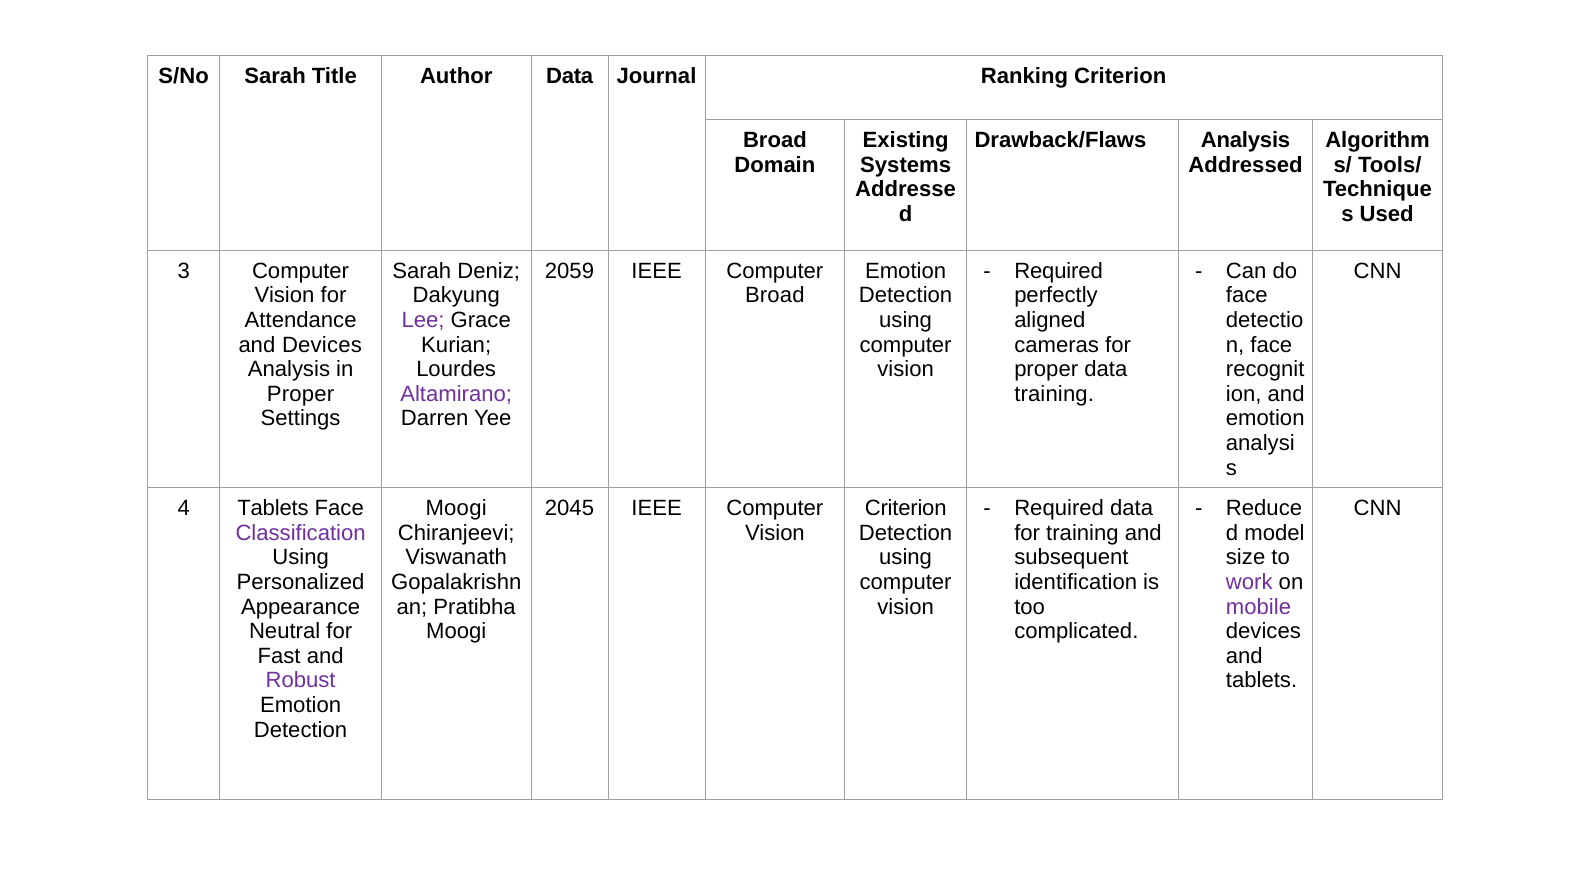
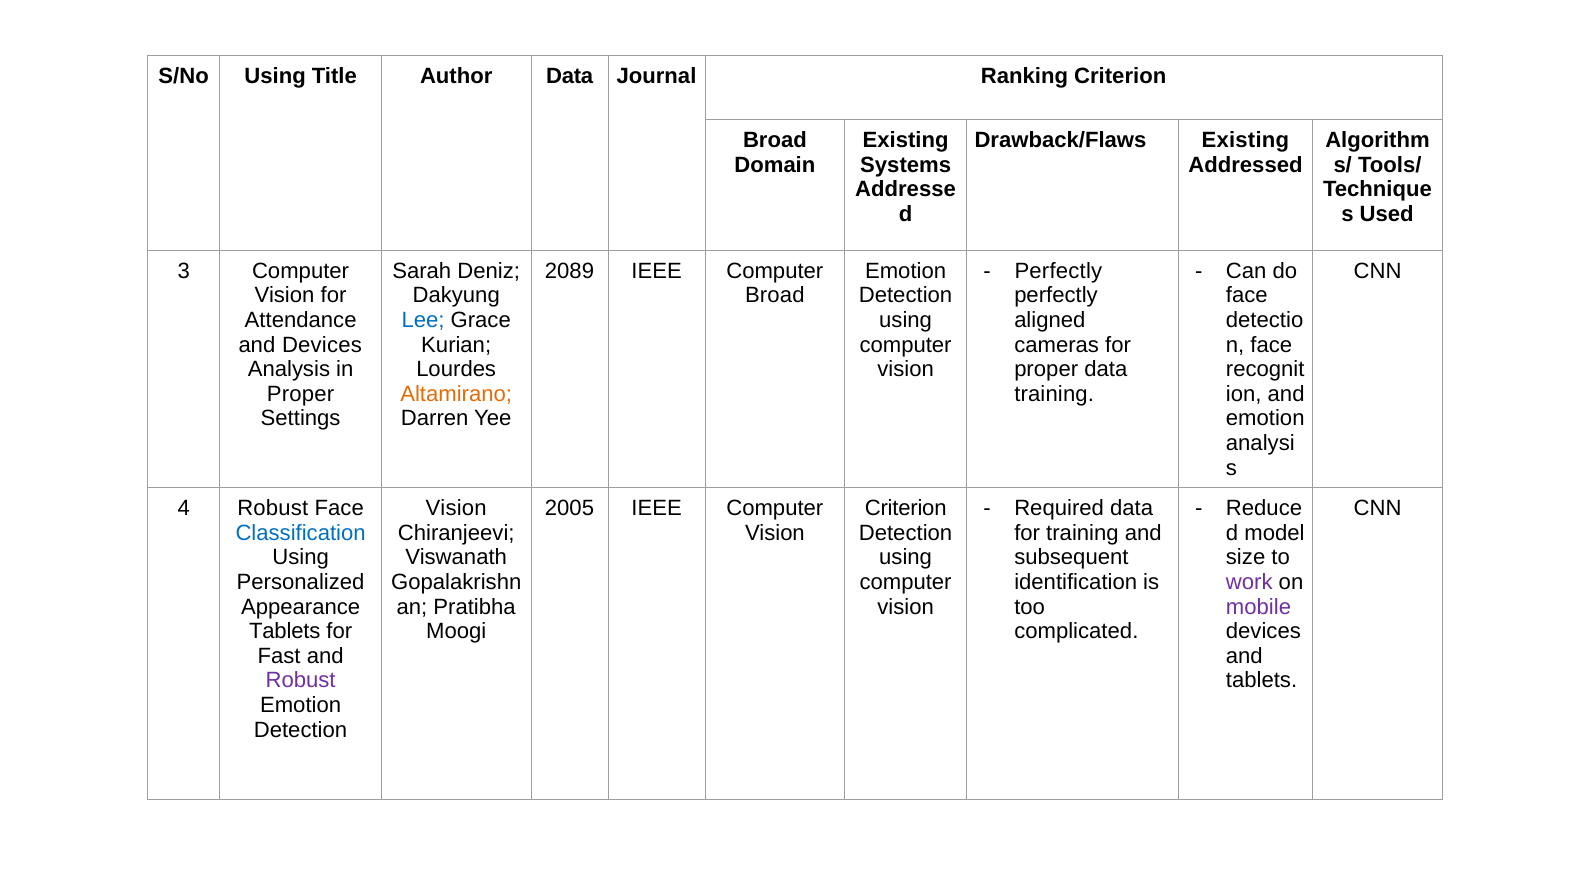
S/No Sarah: Sarah -> Using
Drawback/Flaws Analysis: Analysis -> Existing
2059: 2059 -> 2089
Required at (1059, 271): Required -> Perfectly
Lee colour: purple -> blue
Altamirano colour: purple -> orange
4 Tablets: Tablets -> Robust
Moogi at (456, 509): Moogi -> Vision
2045: 2045 -> 2005
Classification colour: purple -> blue
Neutral at (285, 632): Neutral -> Tablets
